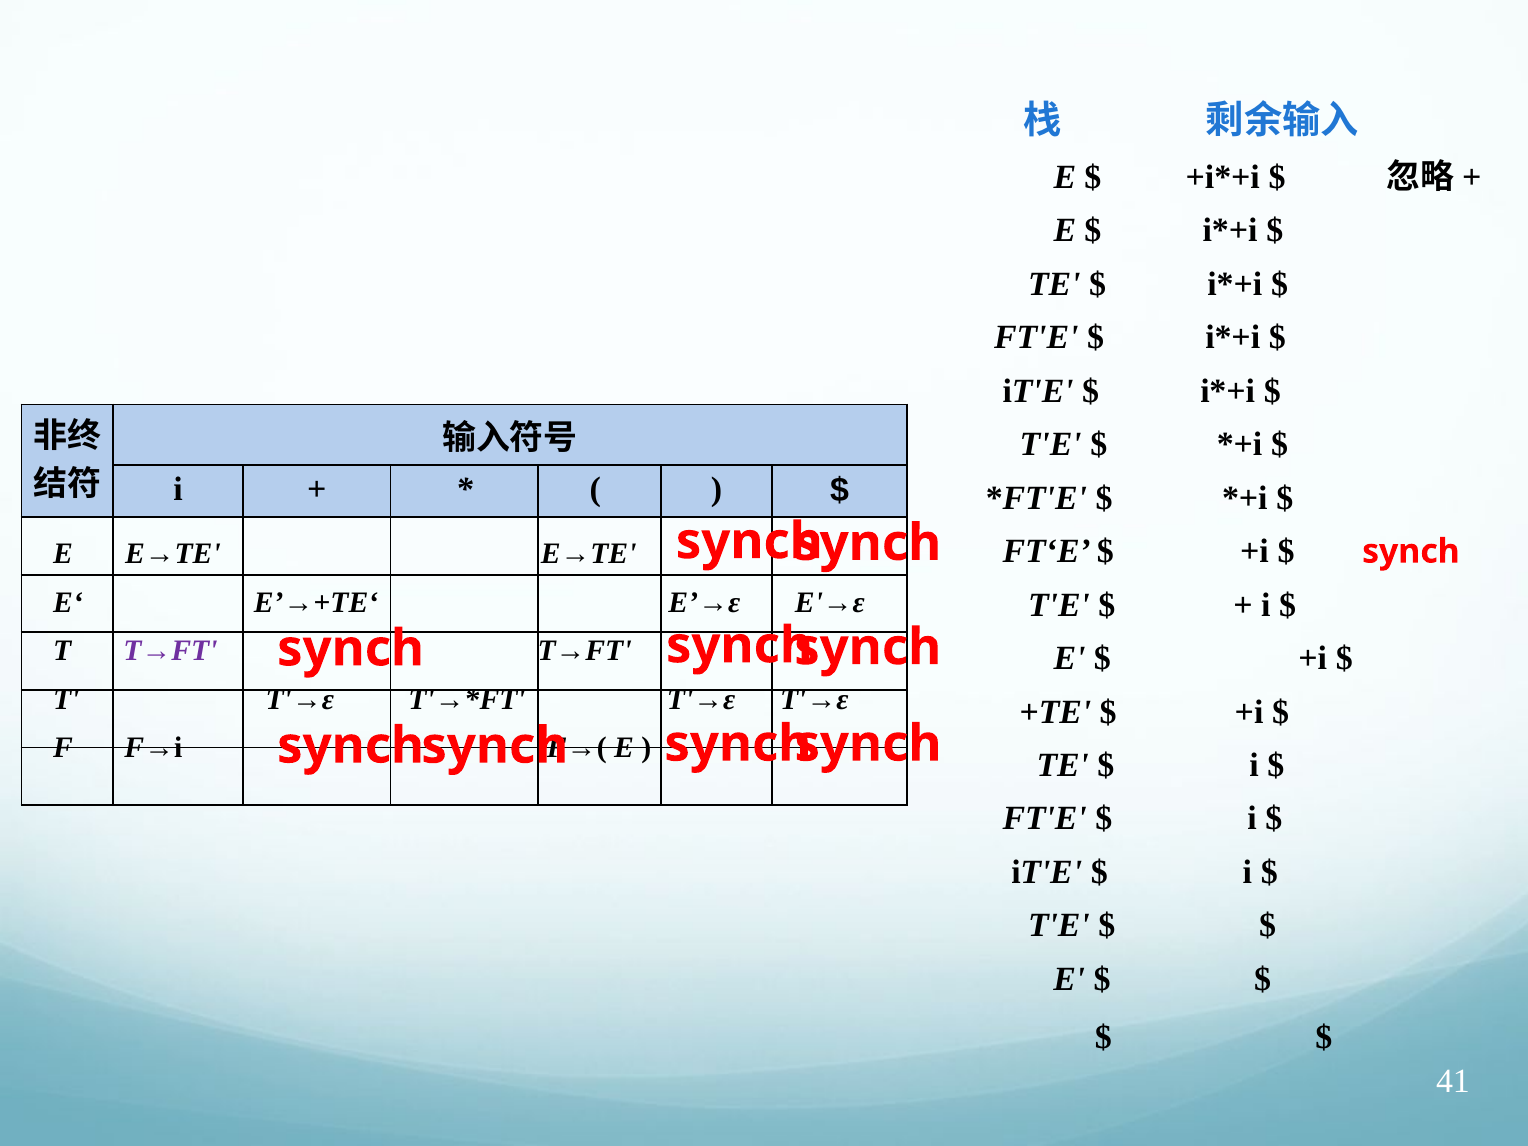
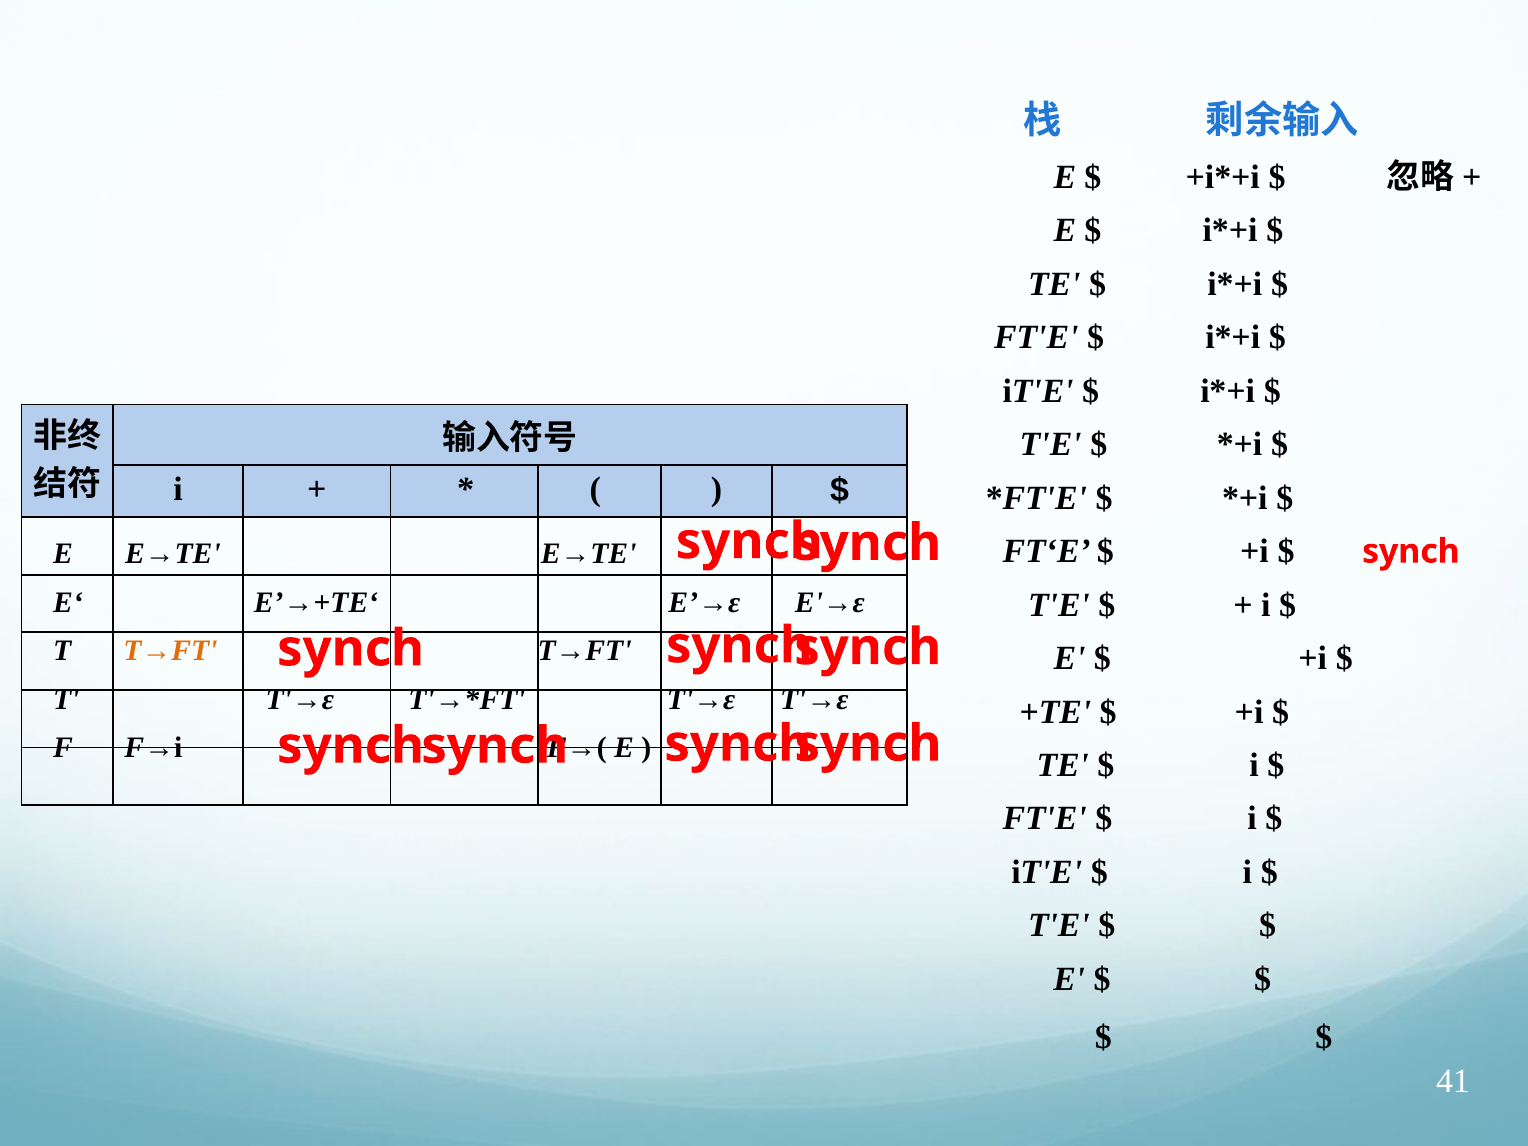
T→FT at (170, 651) colour: purple -> orange
